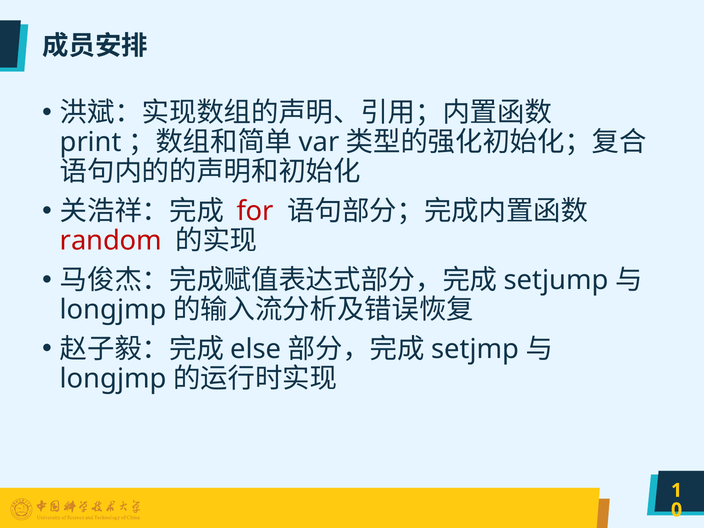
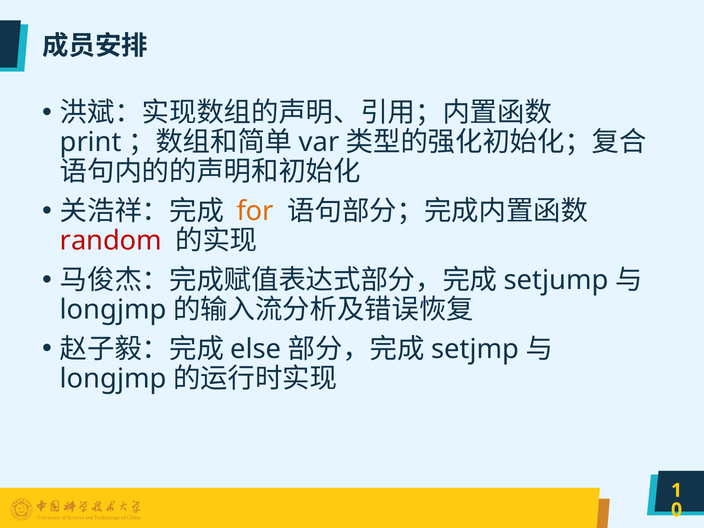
for colour: red -> orange
